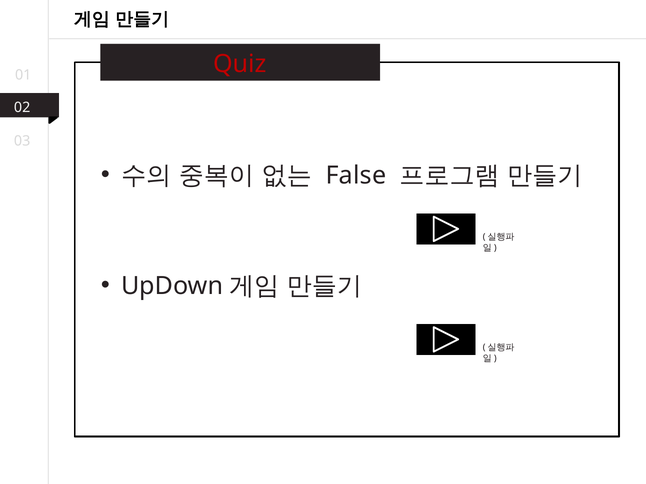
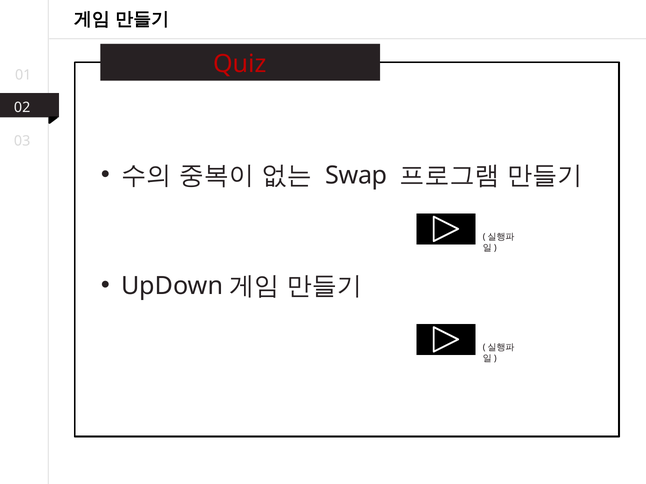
False: False -> Swap
